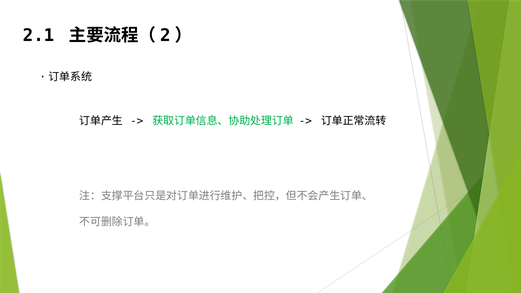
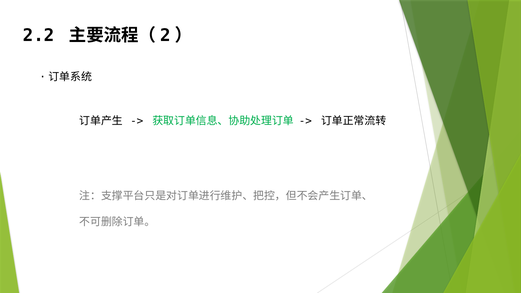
2.1: 2.1 -> 2.2
